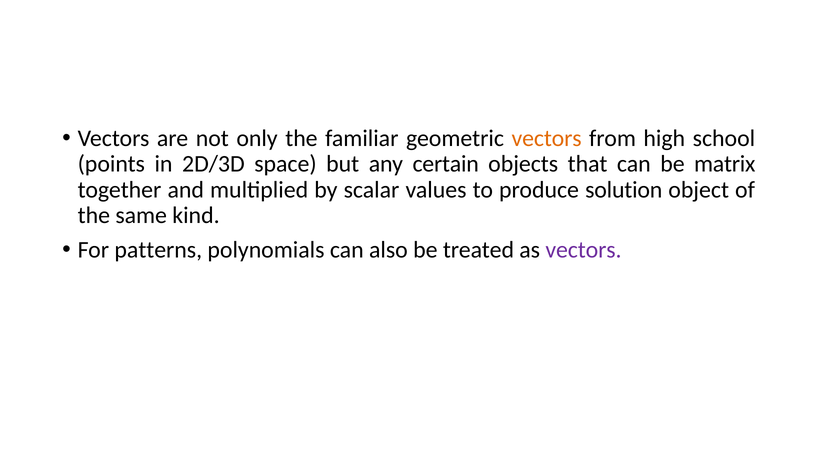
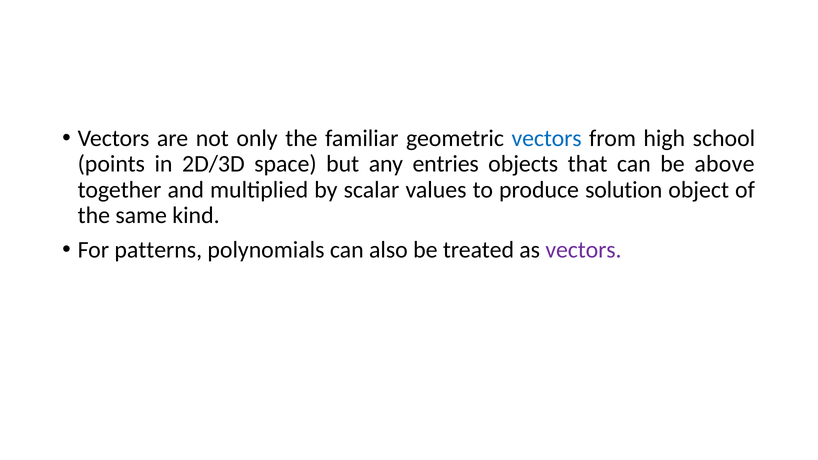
vectors at (547, 138) colour: orange -> blue
certain: certain -> entries
matrix: matrix -> above
